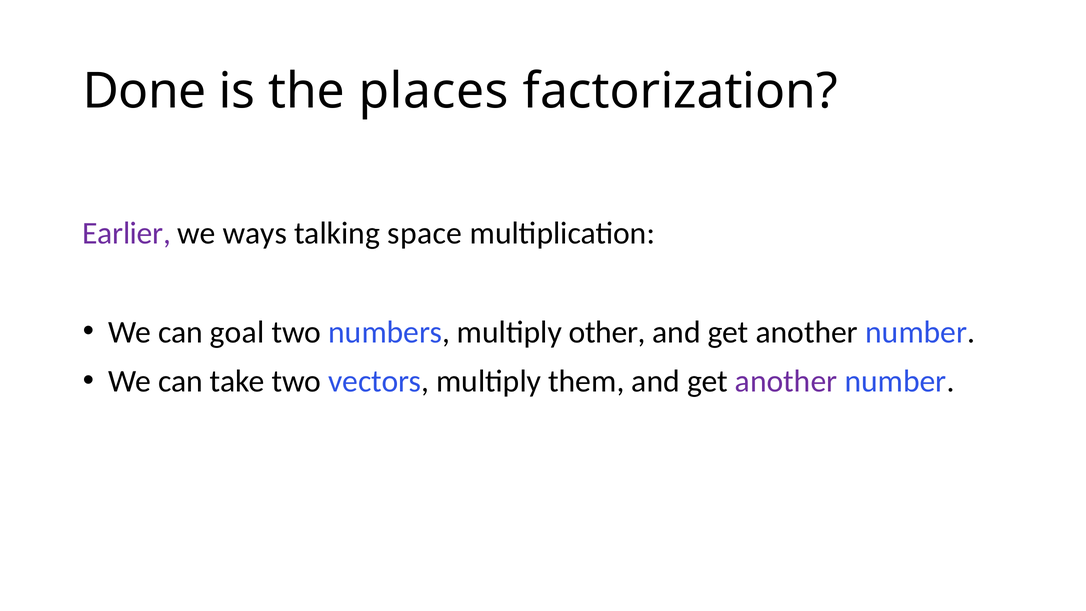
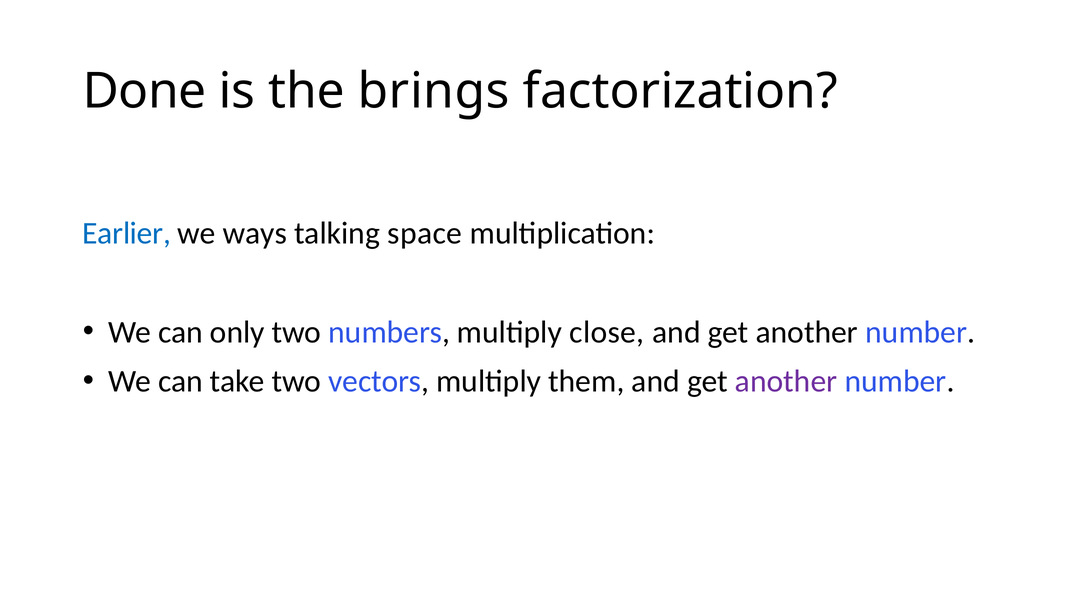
places: places -> brings
Earlier colour: purple -> blue
goal: goal -> only
other: other -> close
